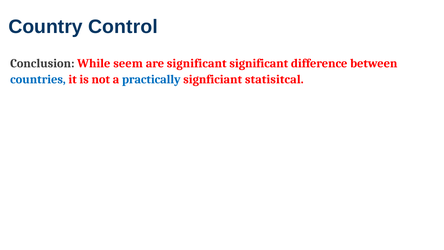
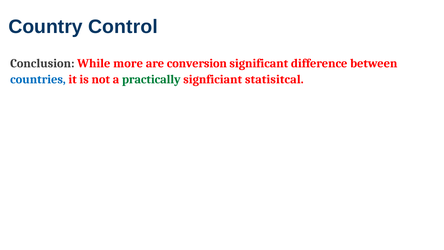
seem: seem -> more
are significant: significant -> conversion
practically colour: blue -> green
